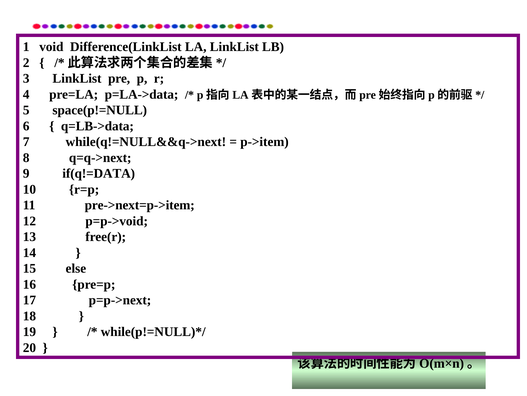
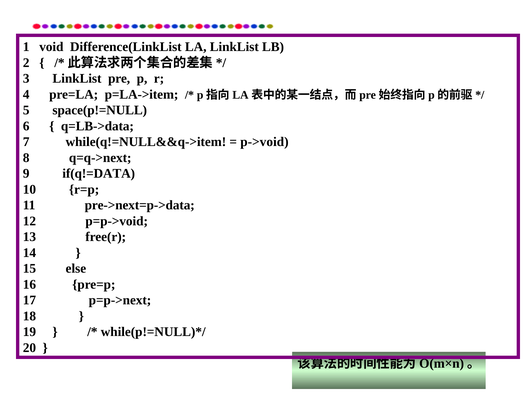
p=LA->data: p=LA->data -> p=LA->item
while(q!=NULL&&q->next: while(q!=NULL&&q->next -> while(q!=NULL&&q->item
p->item: p->item -> p->void
pre->next=p->item: pre->next=p->item -> pre->next=p->data
